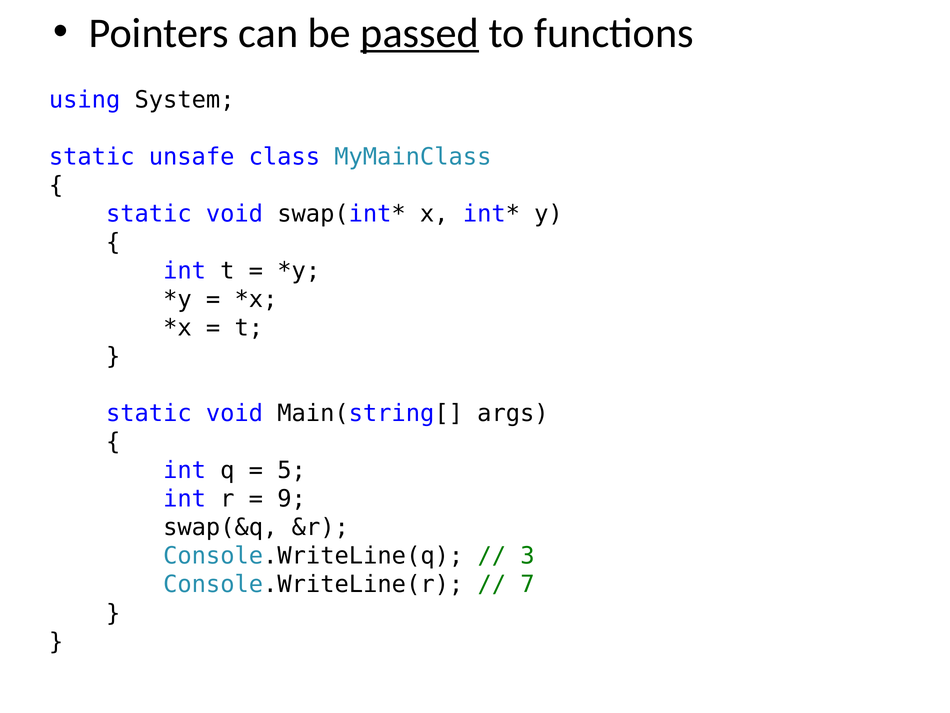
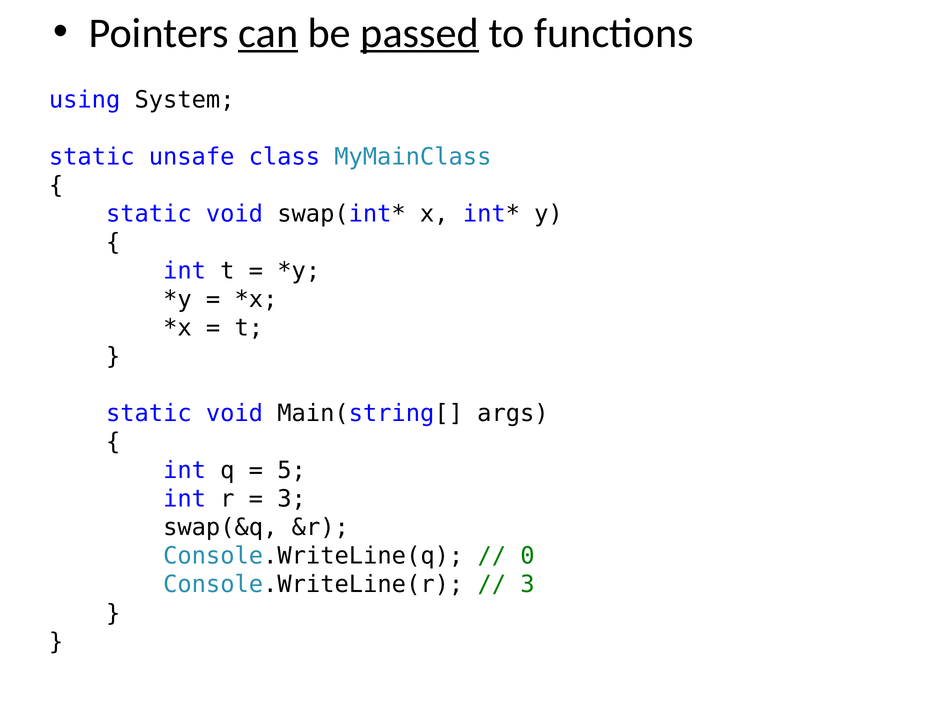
can underline: none -> present
9 at (292, 499): 9 -> 3
3: 3 -> 0
7 at (528, 584): 7 -> 3
